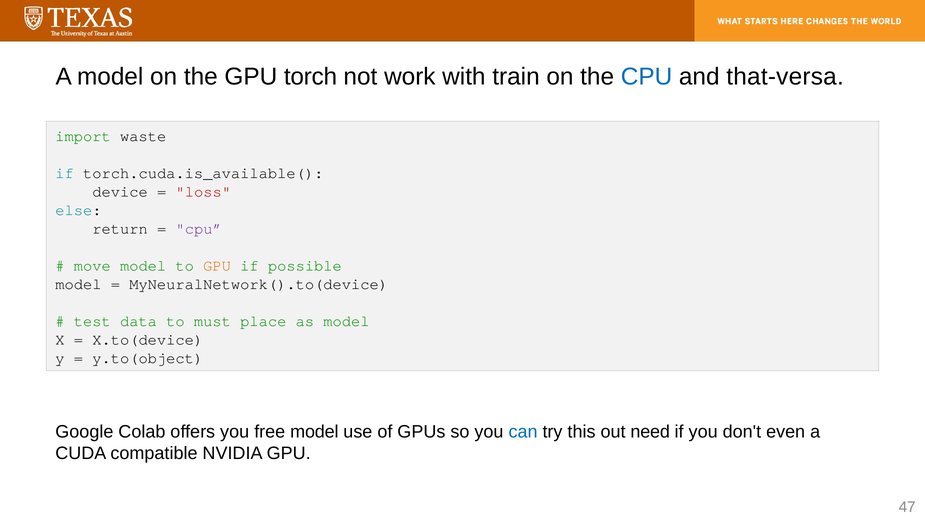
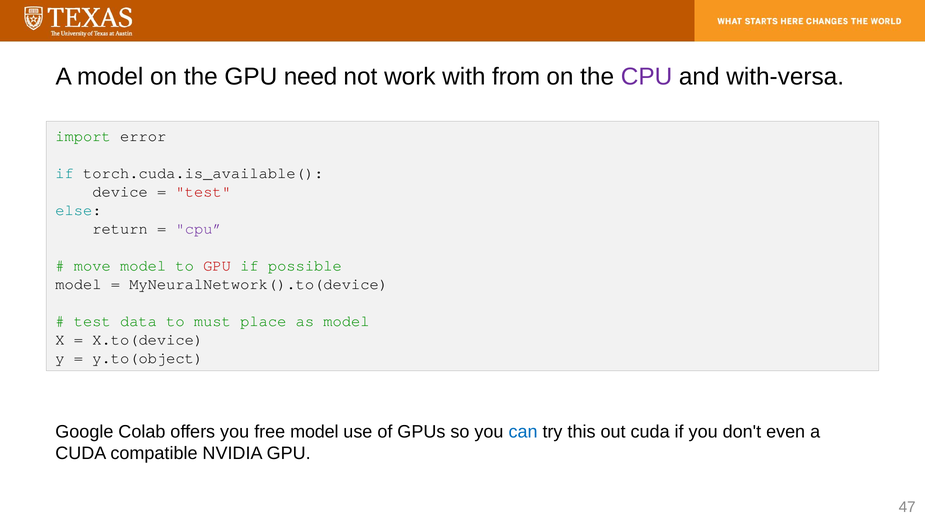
torch: torch -> need
train: train -> from
CPU at (647, 77) colour: blue -> purple
that-versa: that-versa -> with-versa
waste: waste -> error
loss at (203, 192): loss -> test
GPU at (217, 266) colour: orange -> red
out need: need -> cuda
